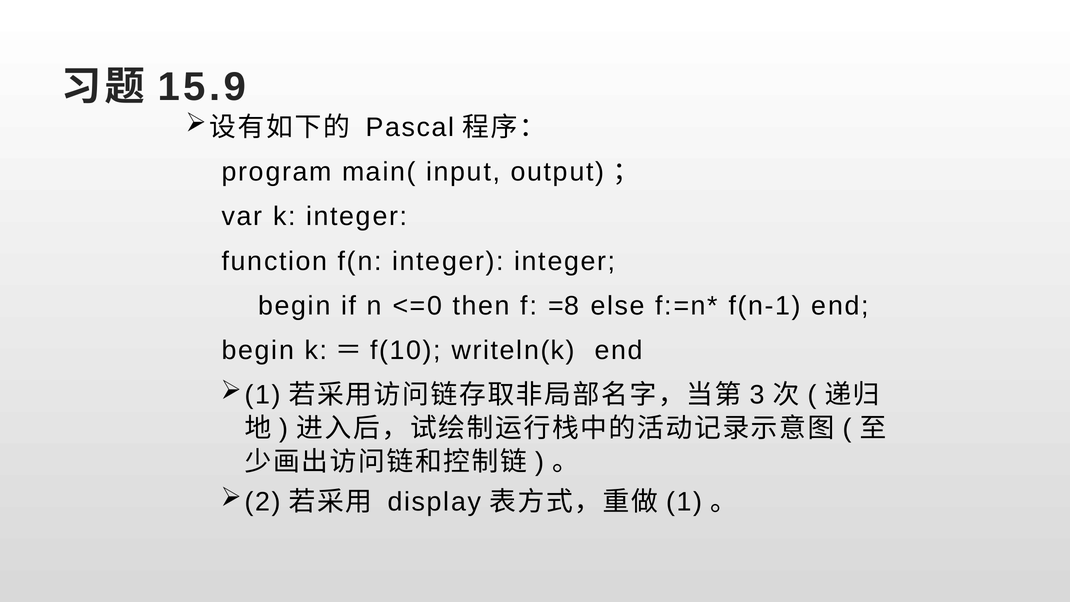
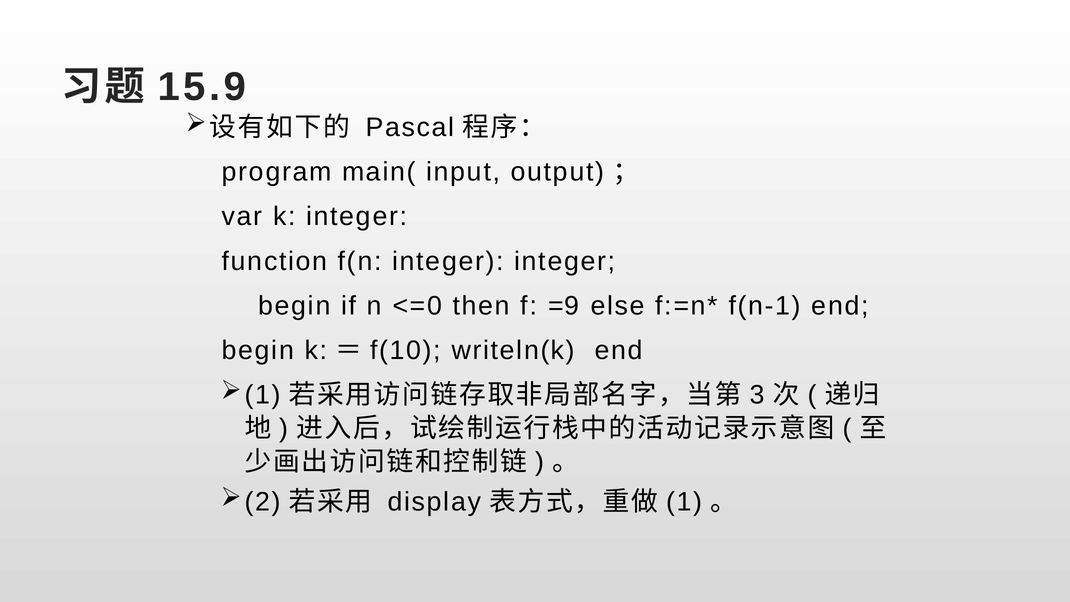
=8: =8 -> =9
